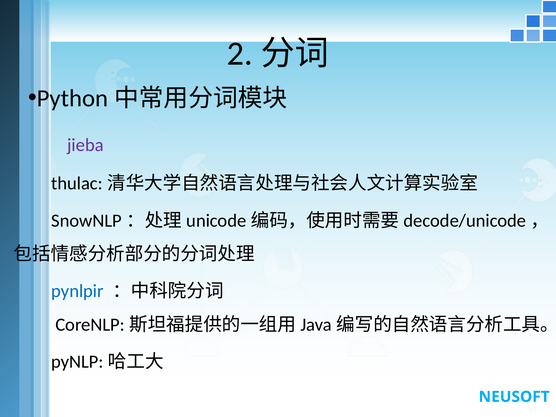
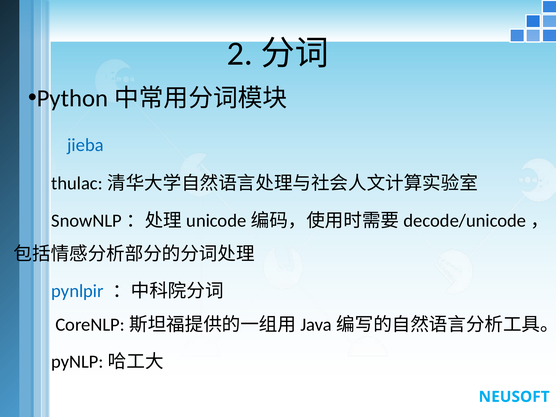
jieba colour: purple -> blue
